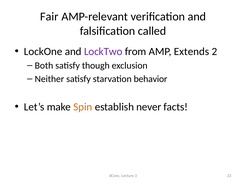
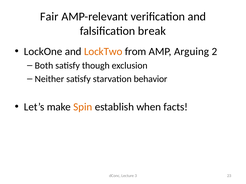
called: called -> break
LockTwo colour: purple -> orange
Extends: Extends -> Arguing
never: never -> when
